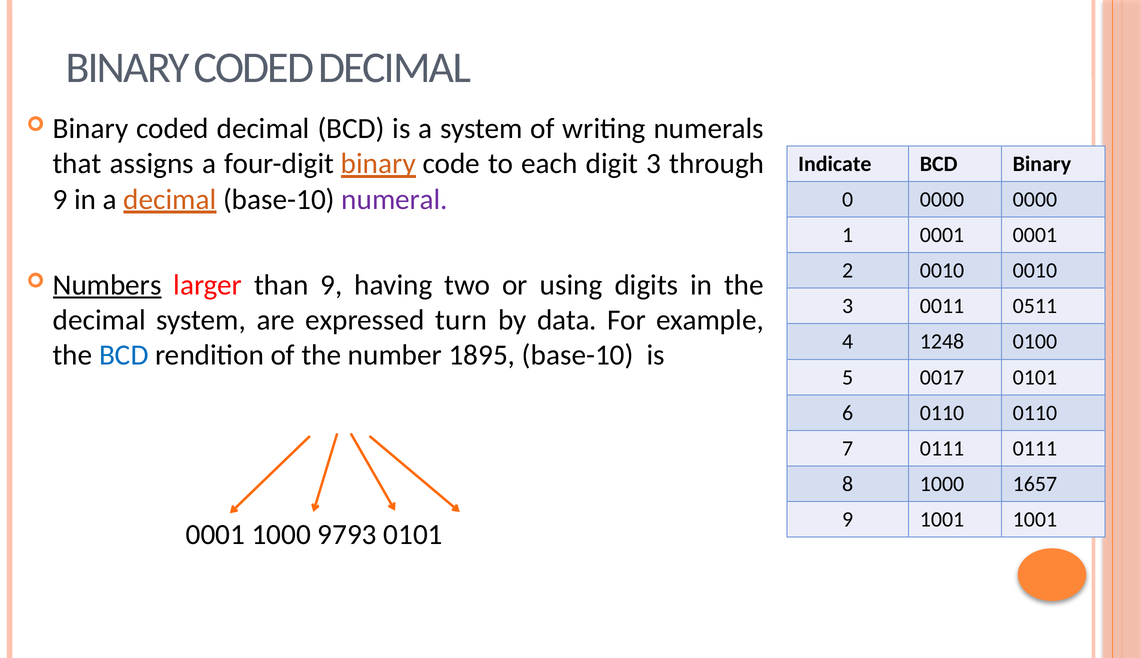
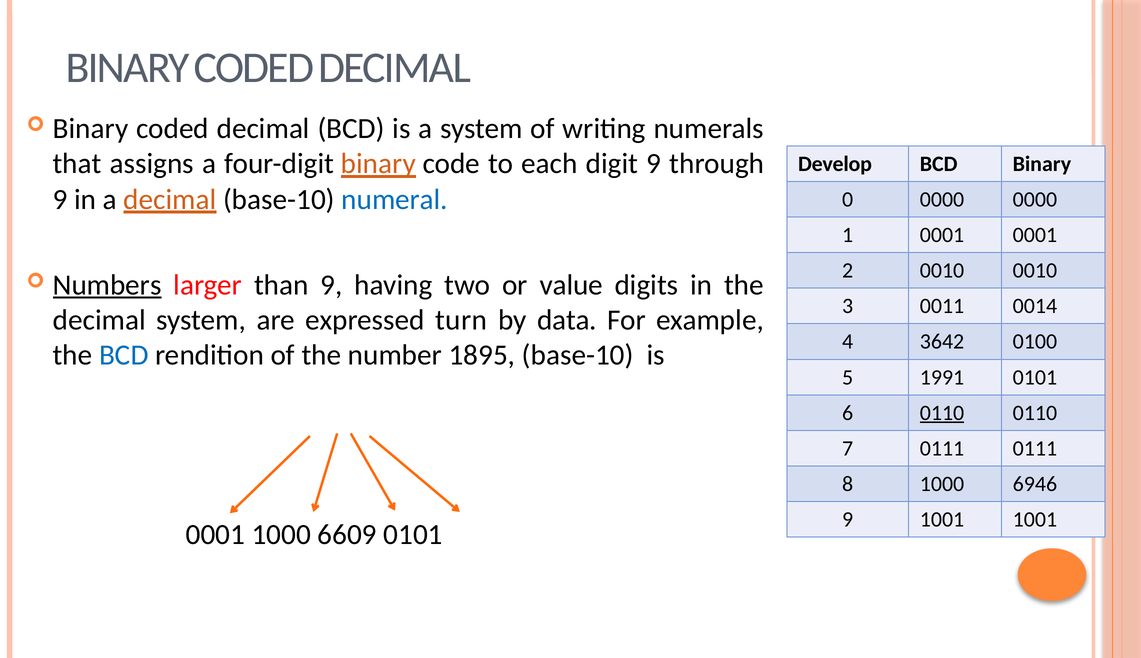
digit 3: 3 -> 9
Indicate: Indicate -> Develop
numeral colour: purple -> blue
using: using -> value
0511: 0511 -> 0014
1248: 1248 -> 3642
0017: 0017 -> 1991
0110 at (942, 413) underline: none -> present
1657: 1657 -> 6946
9793: 9793 -> 6609
